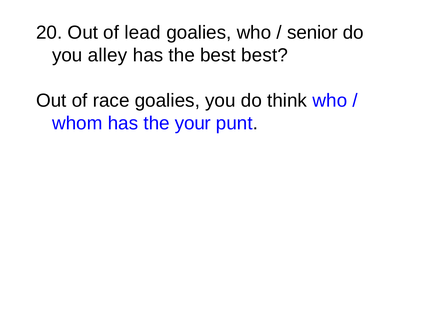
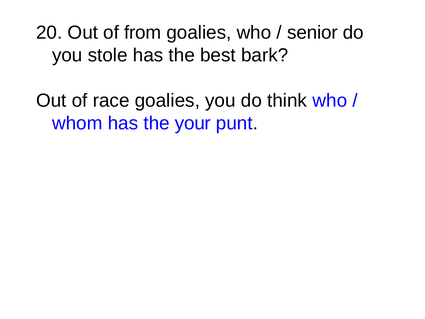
lead: lead -> from
alley: alley -> stole
best best: best -> bark
